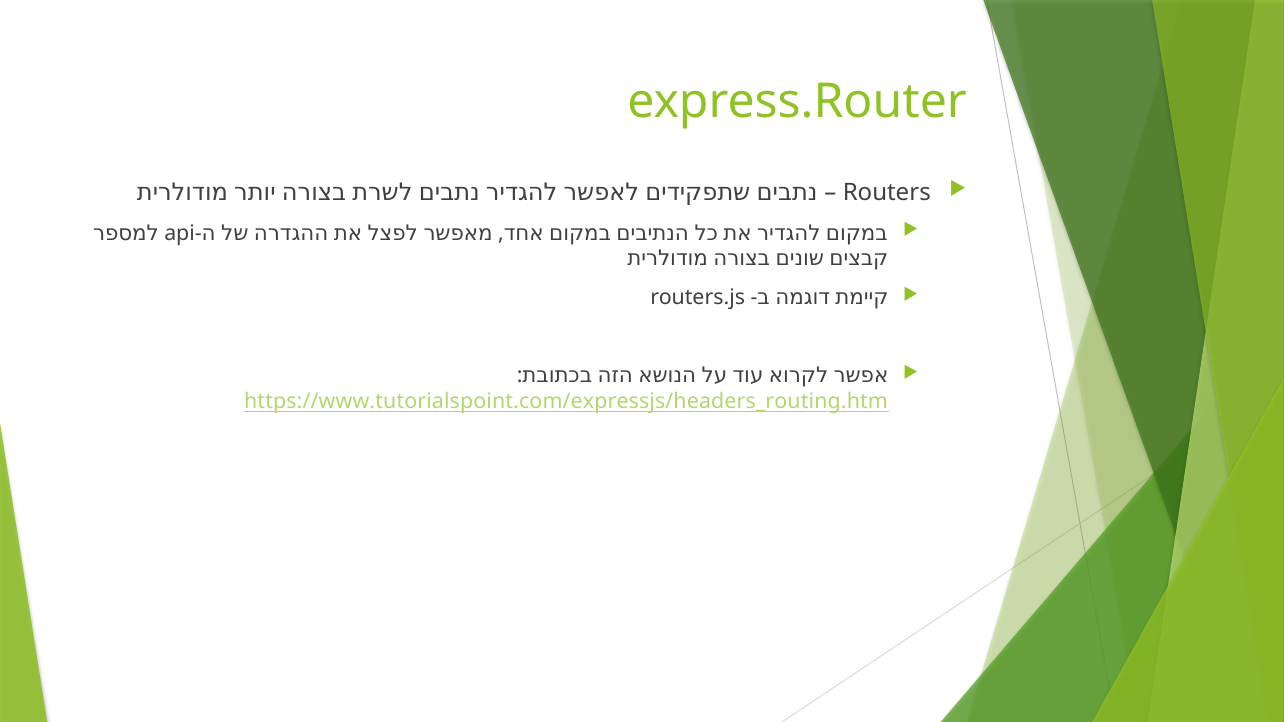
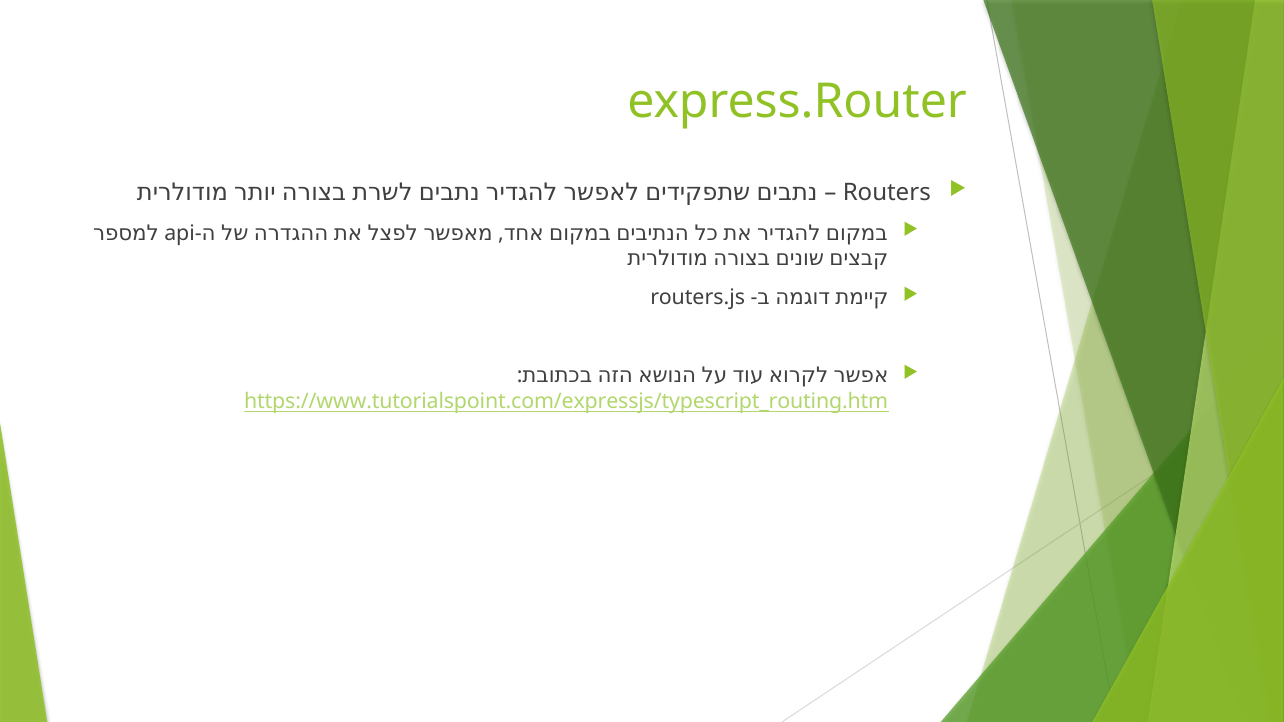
https://www.tutorialspoint.com/expressjs/headers_routing.htm: https://www.tutorialspoint.com/expressjs/headers_routing.htm -> https://www.tutorialspoint.com/expressjs/typescript_routing.htm
